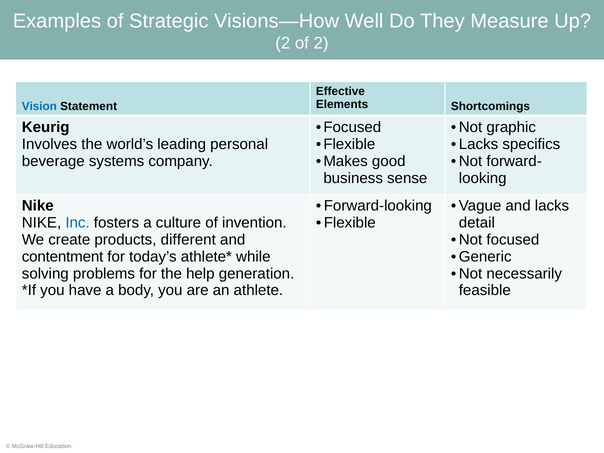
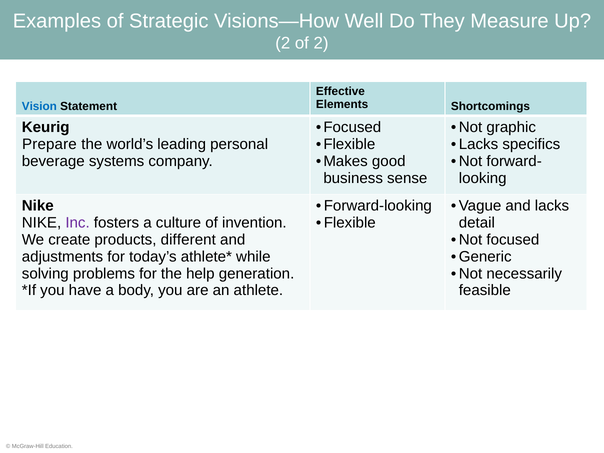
Involves: Involves -> Prepare
Inc colour: blue -> purple
contentment: contentment -> adjustments
